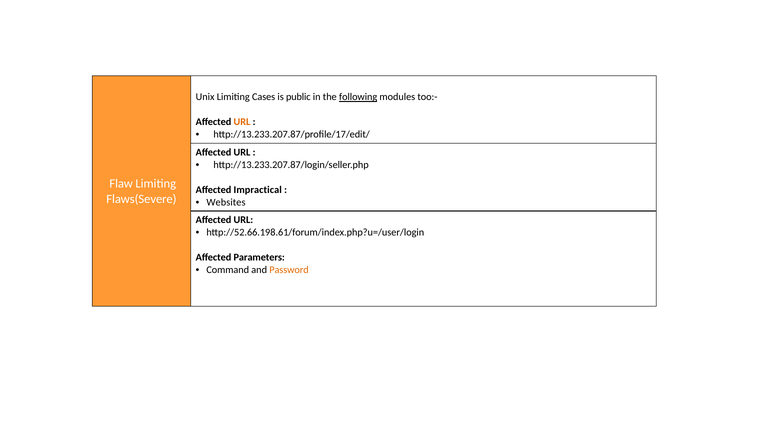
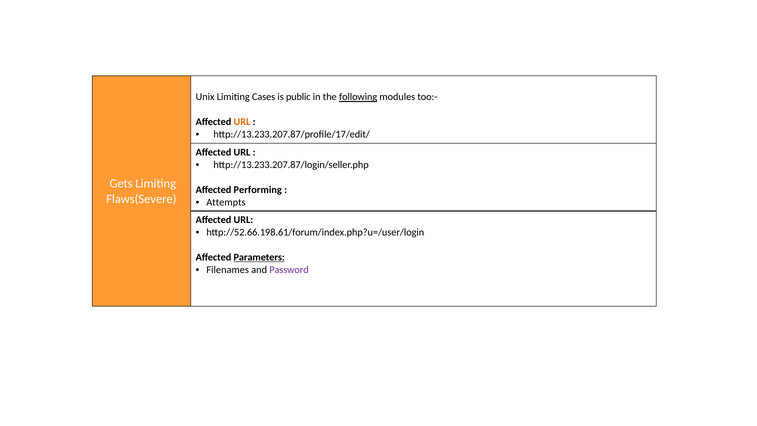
Flaw: Flaw -> Gets
Impractical: Impractical -> Performing
Websites: Websites -> Attempts
Parameters underline: none -> present
Command: Command -> Filenames
Password colour: orange -> purple
